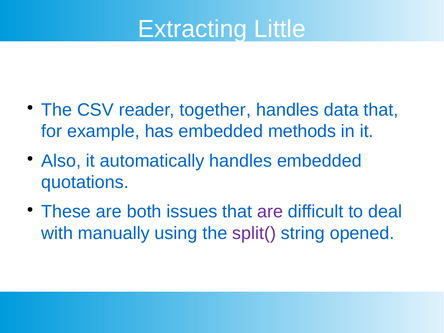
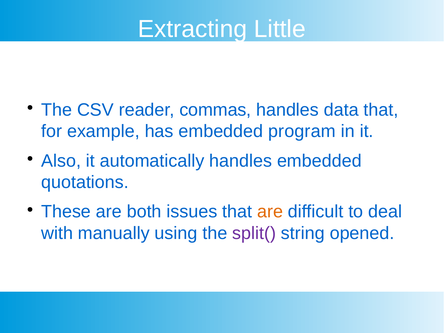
together: together -> commas
methods: methods -> program
are at (270, 212) colour: purple -> orange
